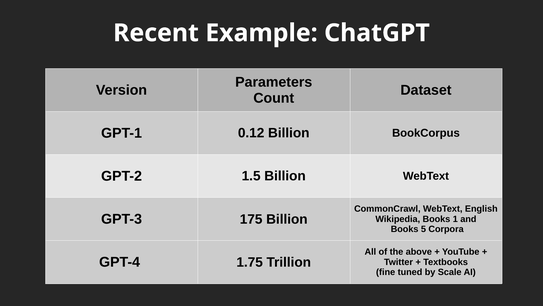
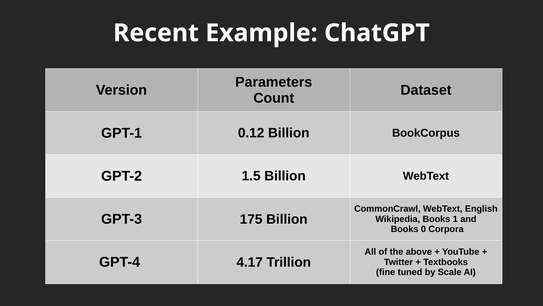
5: 5 -> 0
1.75: 1.75 -> 4.17
